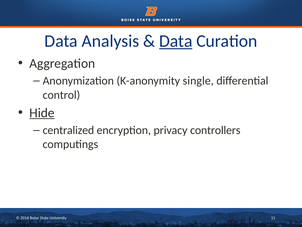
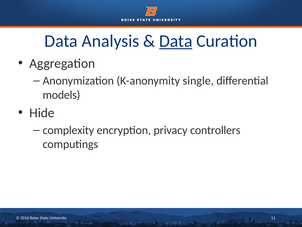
control: control -> models
Hide underline: present -> none
centralized: centralized -> complexity
